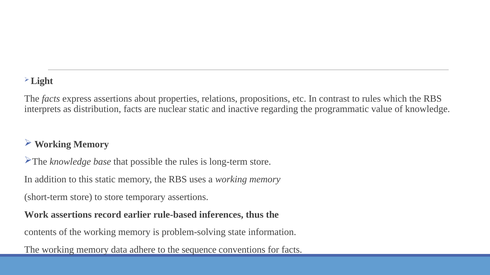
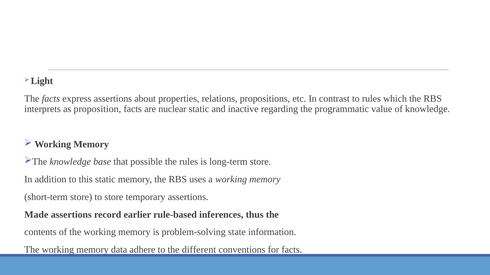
distribution: distribution -> proposition
Work: Work -> Made
sequence: sequence -> different
